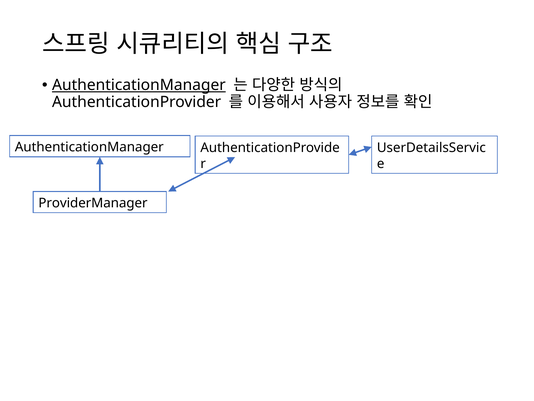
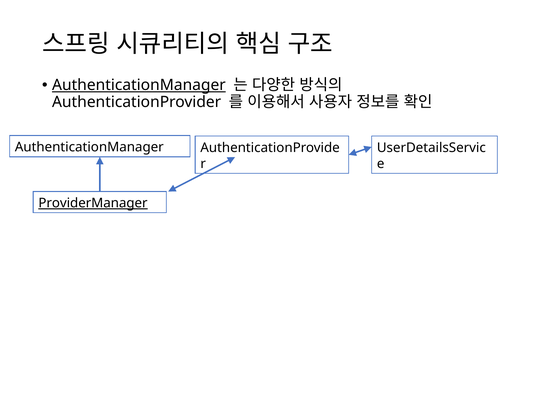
ProviderManager underline: none -> present
